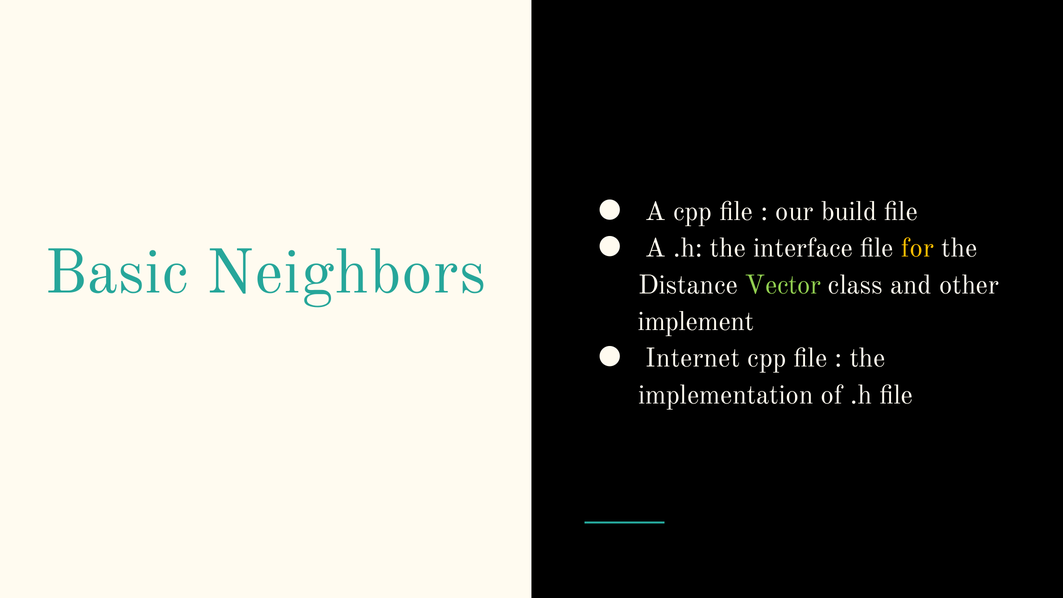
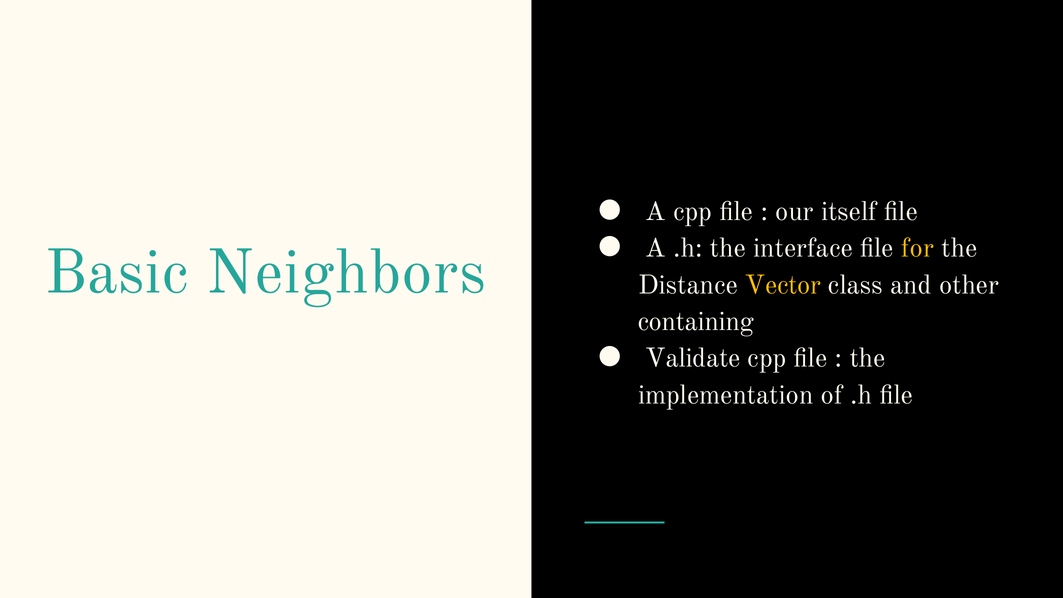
build: build -> itself
Vector colour: light green -> yellow
implement: implement -> containing
Internet: Internet -> Validate
